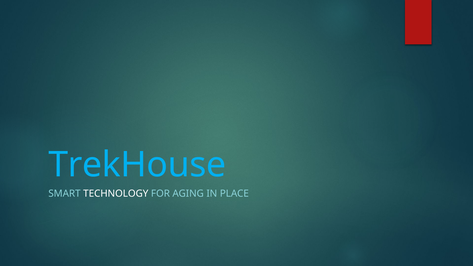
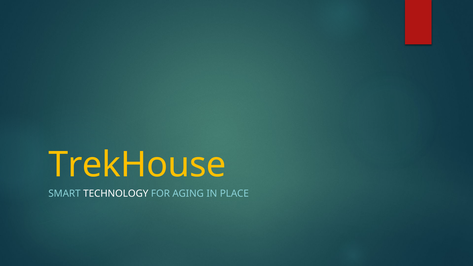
TrekHouse colour: light blue -> yellow
